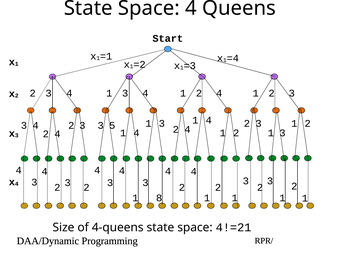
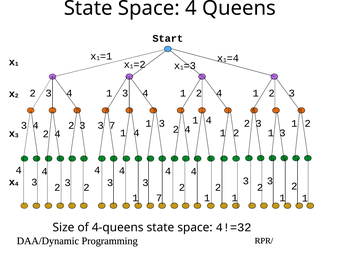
3 5: 5 -> 7
1 8: 8 -> 7
4!=21: 4!=21 -> 4!=32
